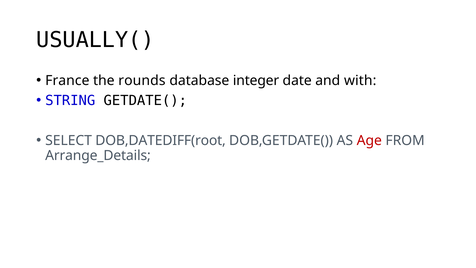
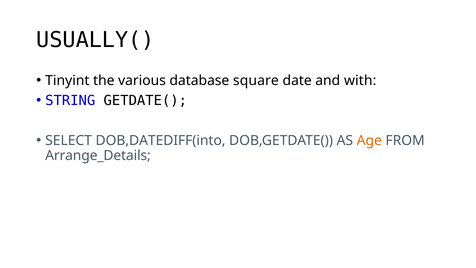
France: France -> Tinyint
rounds: rounds -> various
integer: integer -> square
DOB,DATEDIFF(root: DOB,DATEDIFF(root -> DOB,DATEDIFF(into
Age colour: red -> orange
